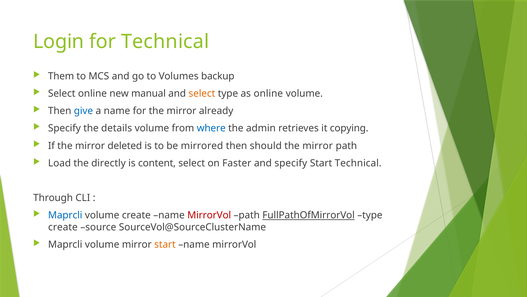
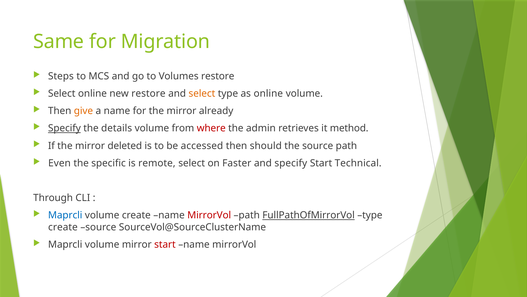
Login: Login -> Same
for Technical: Technical -> Migration
Them: Them -> Steps
Volumes backup: backup -> restore
new manual: manual -> restore
give colour: blue -> orange
Specify at (64, 128) underline: none -> present
where colour: blue -> red
copying: copying -> method
mirrored: mirrored -> accessed
mirror at (318, 146): mirror -> source
Load: Load -> Even
directly: directly -> specific
content: content -> remote
start at (165, 244) colour: orange -> red
